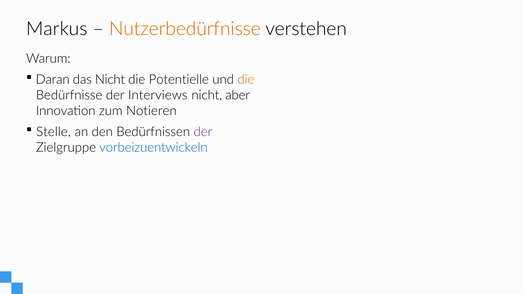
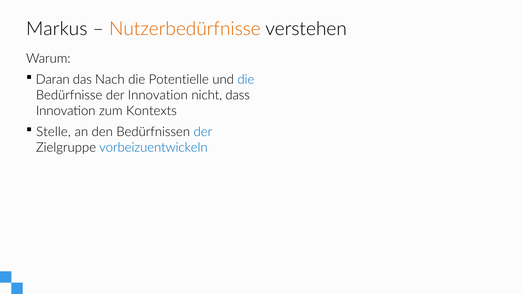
das Nicht: Nicht -> Nach
die at (246, 80) colour: orange -> blue
der Interviews: Interviews -> Innovation
aber: aber -> dass
Notieren: Notieren -> Kontexts
der at (203, 132) colour: purple -> blue
